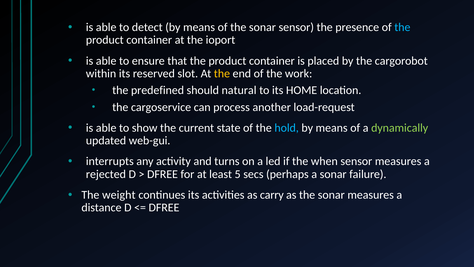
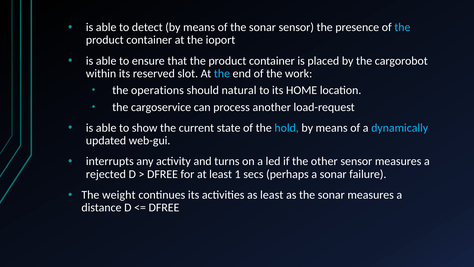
the at (222, 74) colour: yellow -> light blue
predefined: predefined -> operations
dynamically colour: light green -> light blue
when: when -> other
5: 5 -> 1
as carry: carry -> least
